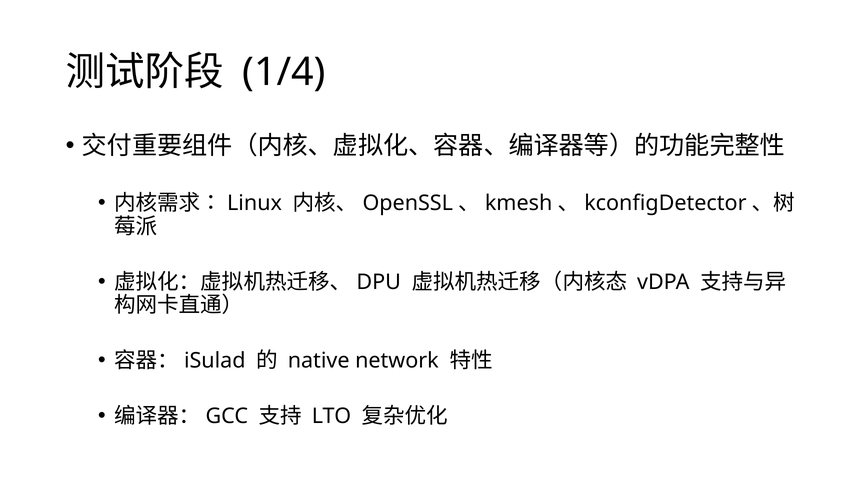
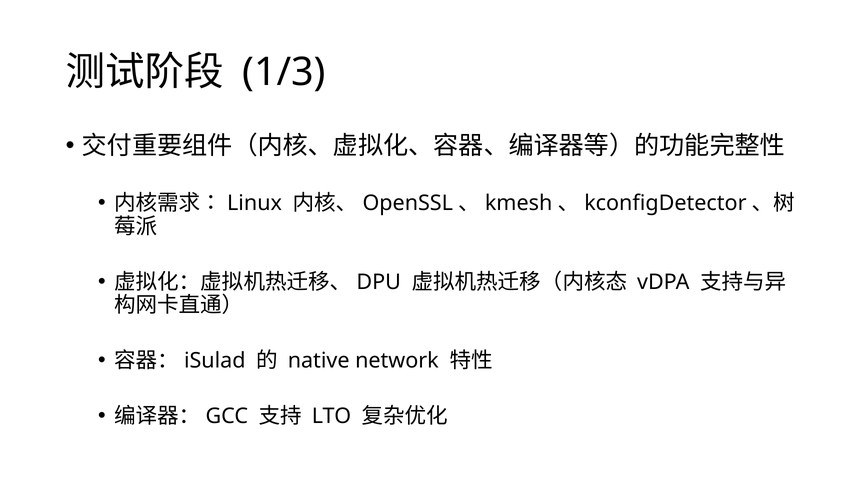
1/4: 1/4 -> 1/3
